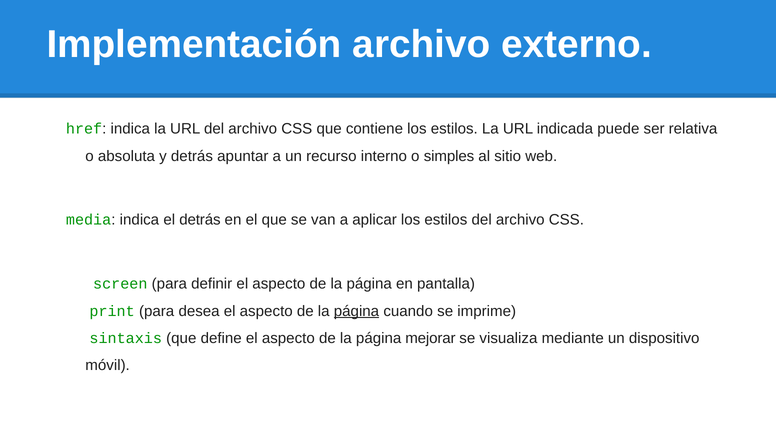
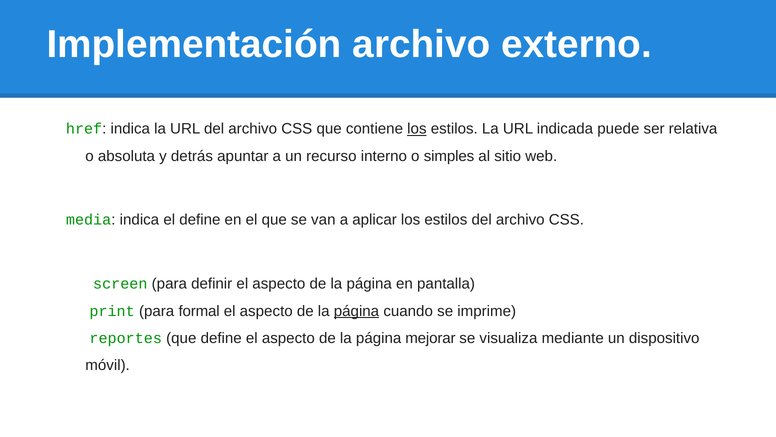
los at (417, 129) underline: none -> present
el detrás: detrás -> define
desea: desea -> formal
sintaxis: sintaxis -> reportes
